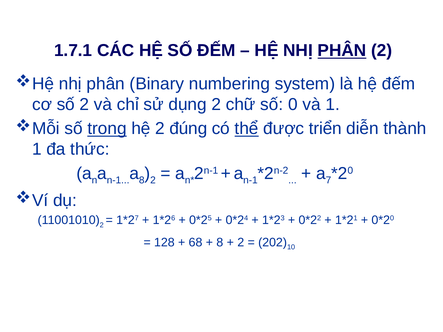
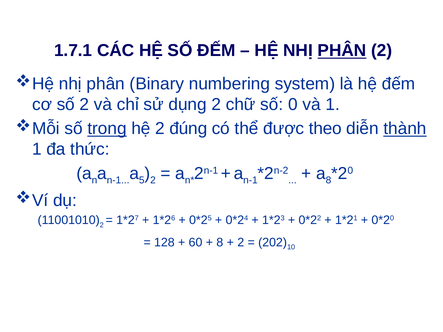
thể underline: present -> none
triển: triển -> theo
thành underline: none -> present
8 at (142, 180): 8 -> 5
7 at (329, 180): 7 -> 8
68: 68 -> 60
